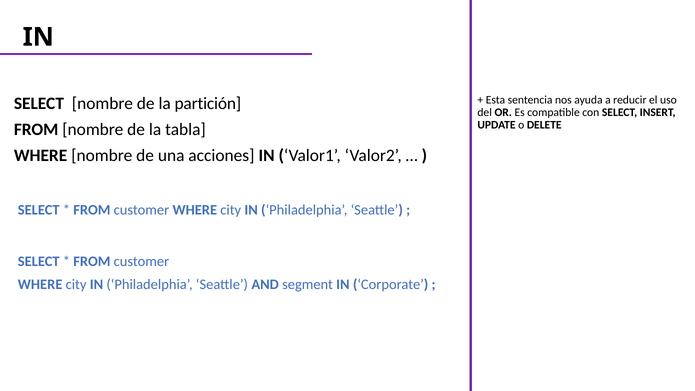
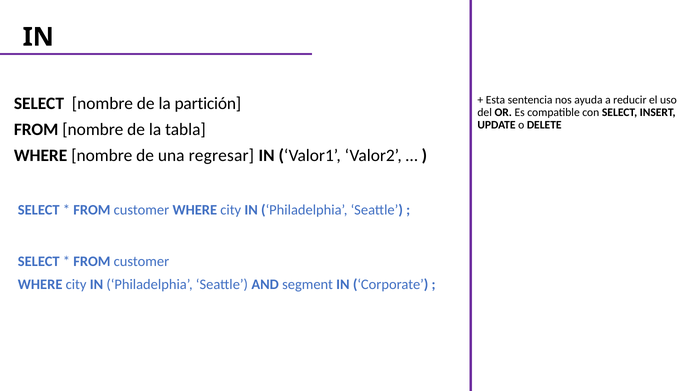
acciones: acciones -> regresar
